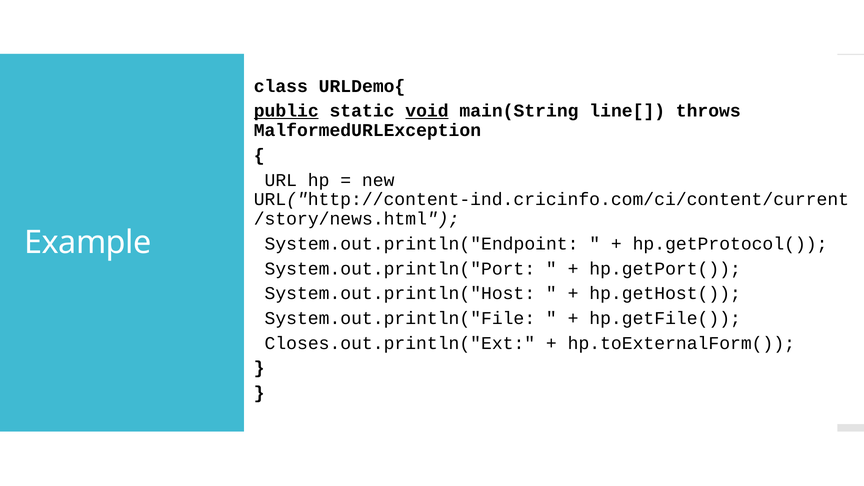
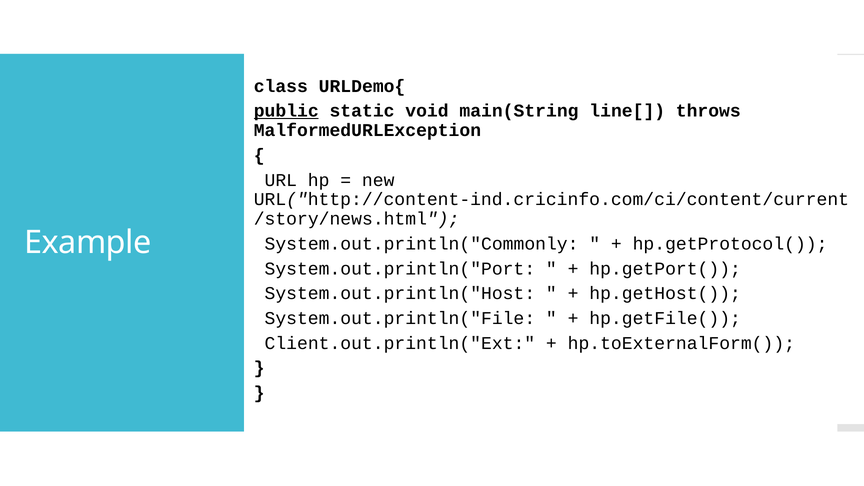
void underline: present -> none
System.out.println("Endpoint: System.out.println("Endpoint -> System.out.println("Commonly
Closes.out.println("Ext: Closes.out.println("Ext -> Client.out.println("Ext
